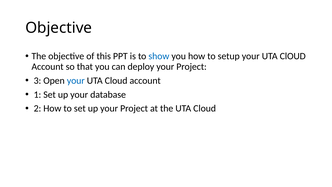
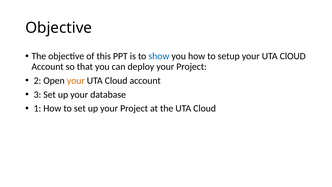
3: 3 -> 2
your at (76, 81) colour: blue -> orange
1: 1 -> 3
2: 2 -> 1
